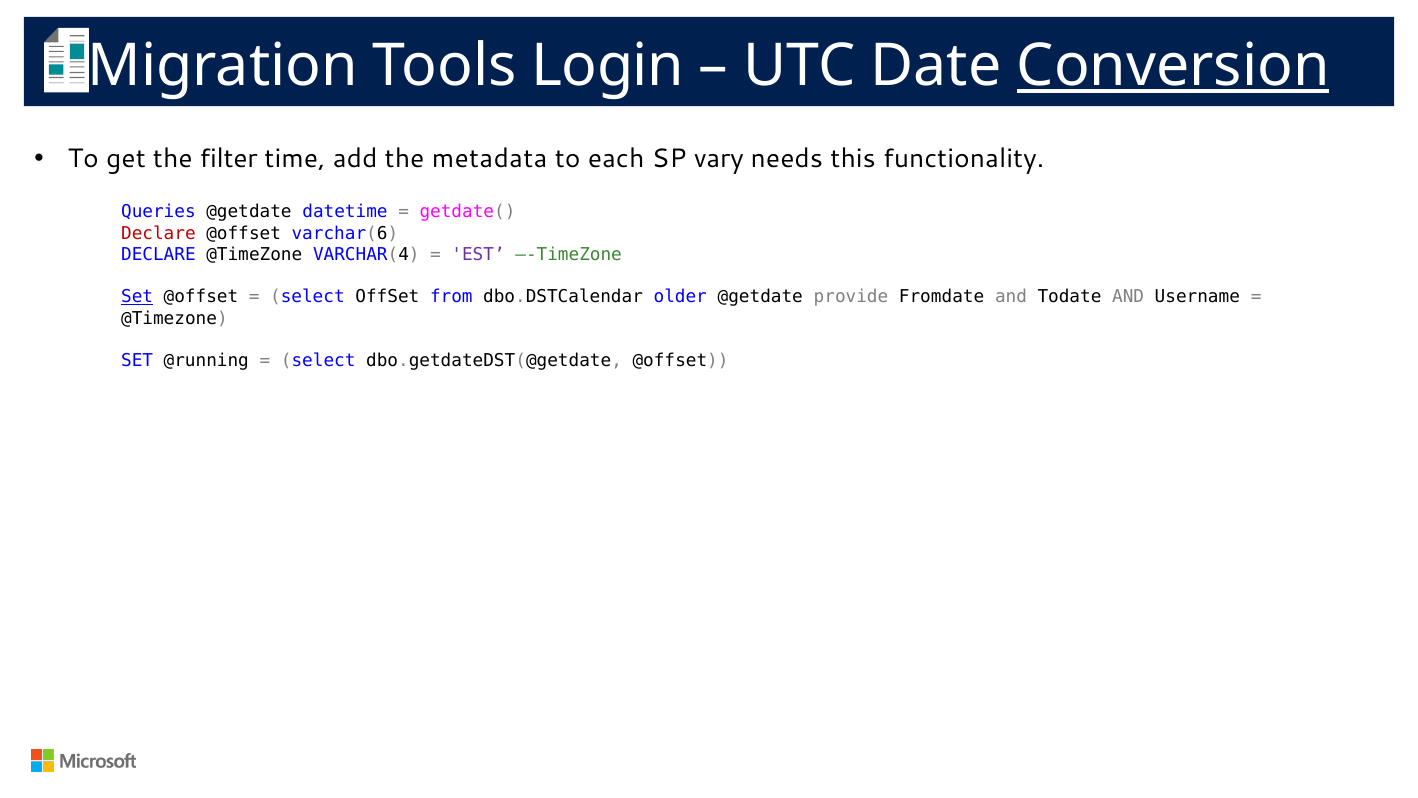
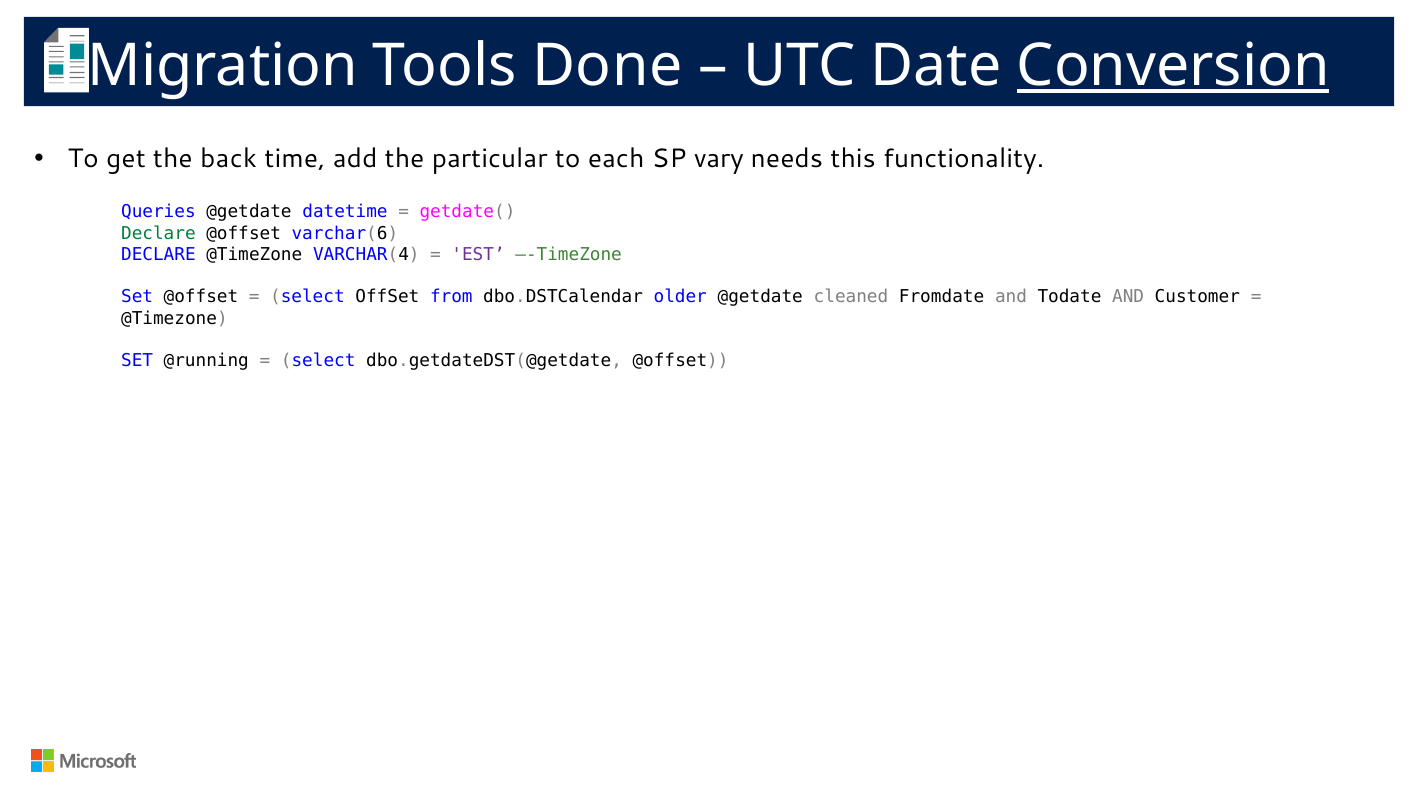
Login: Login -> Done
filter: filter -> back
metadata: metadata -> particular
Declare at (158, 233) colour: red -> green
Set at (137, 297) underline: present -> none
provide: provide -> cleaned
Username: Username -> Customer
